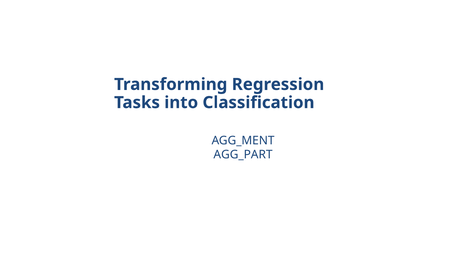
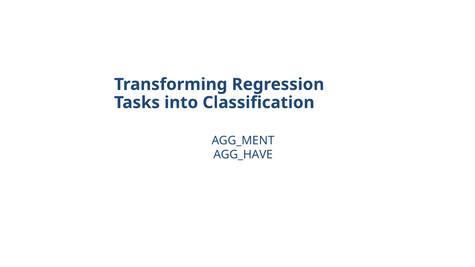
AGG_PART: AGG_PART -> AGG_HAVE
